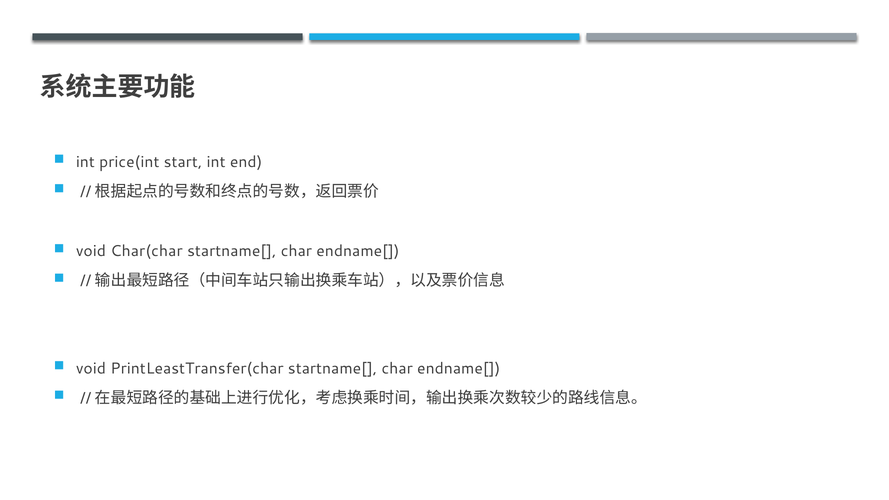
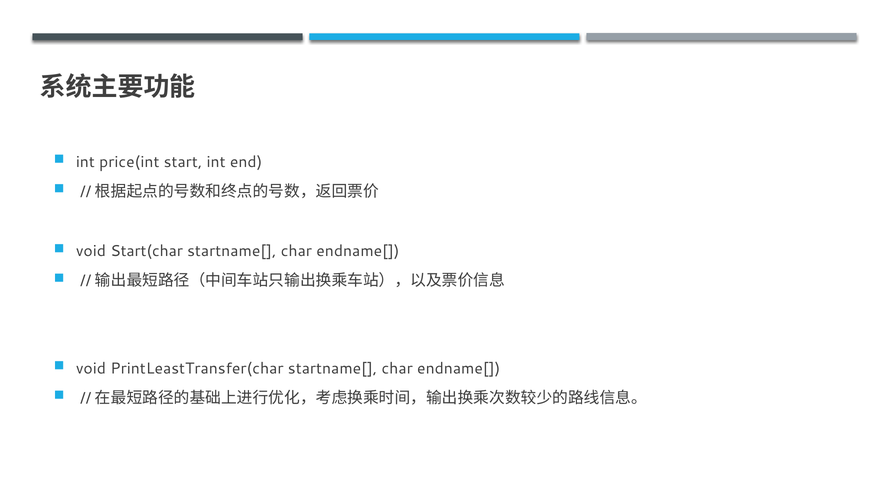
Char(char: Char(char -> Start(char
